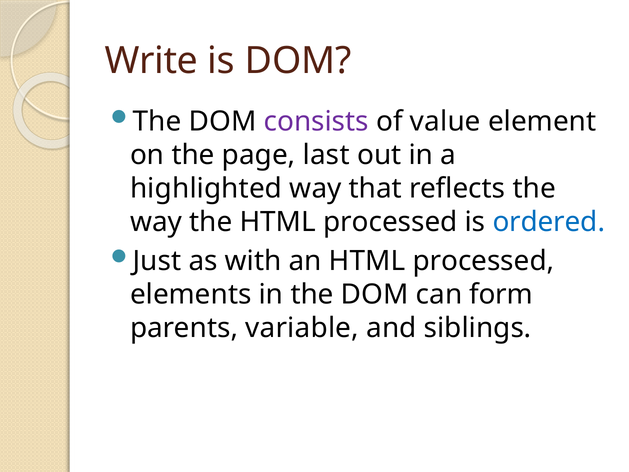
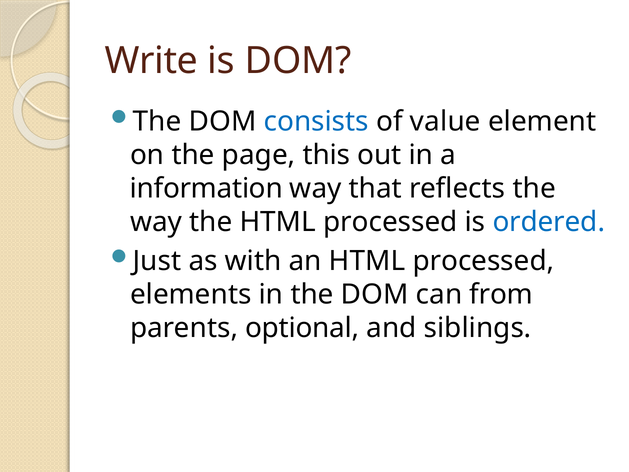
consists colour: purple -> blue
last: last -> this
highlighted: highlighted -> information
form: form -> from
variable: variable -> optional
